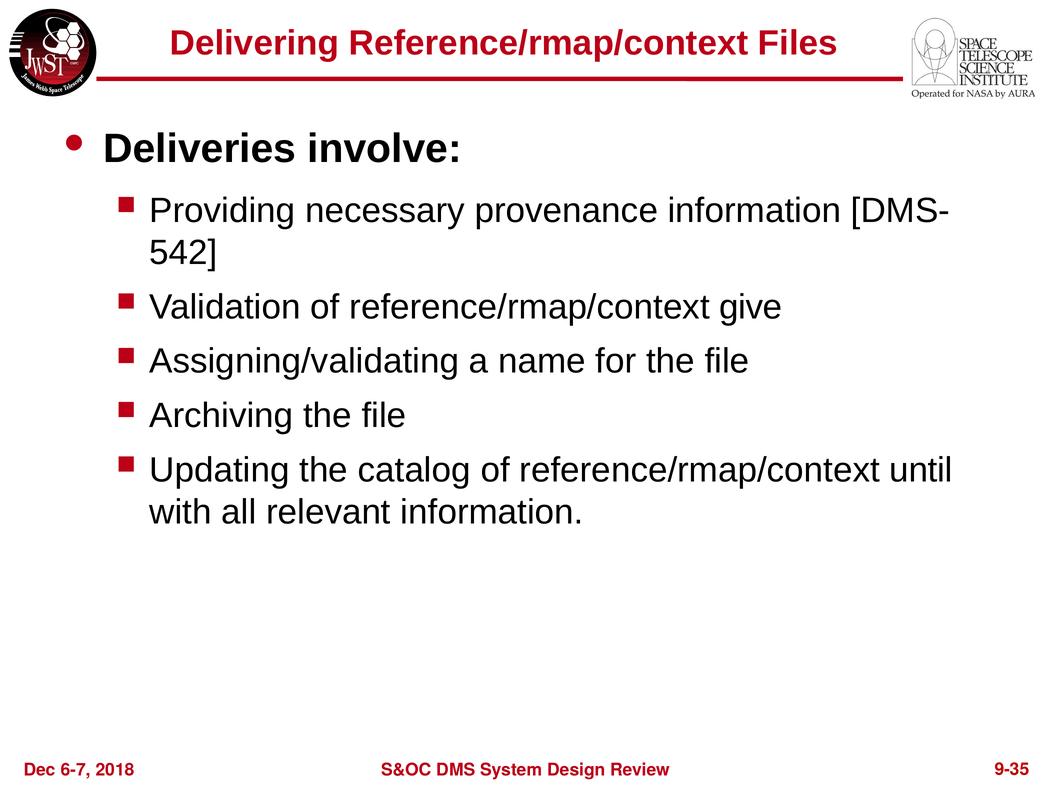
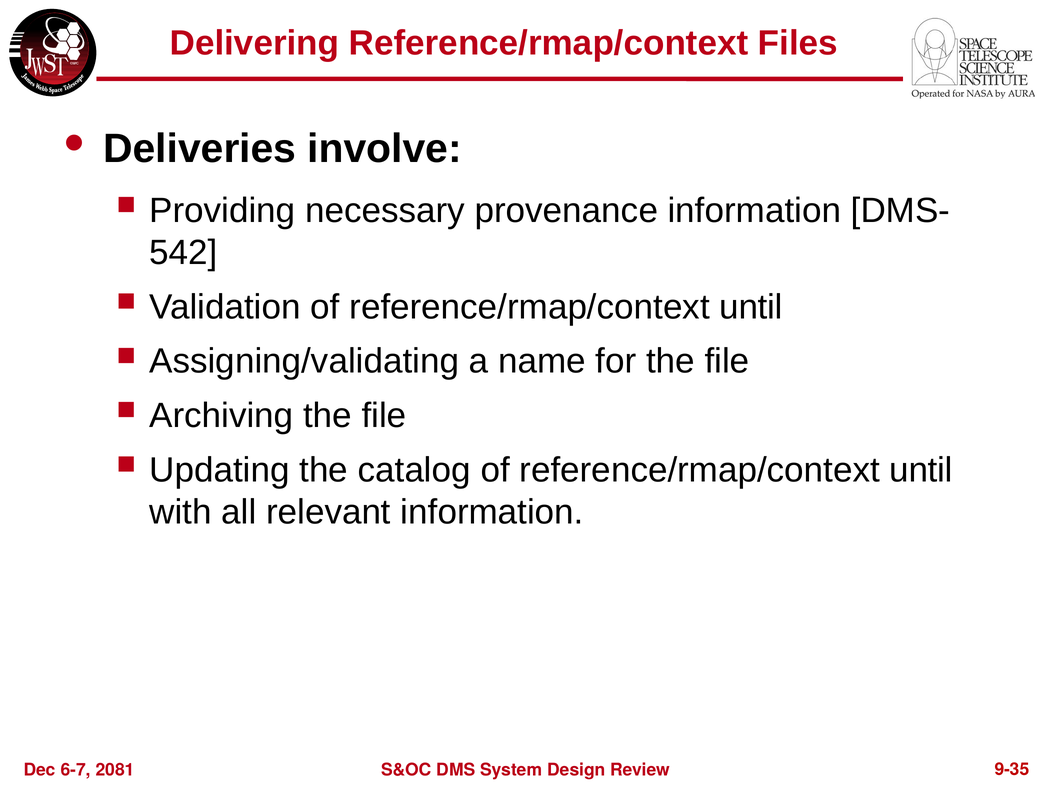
Validation of reference/rmap/context give: give -> until
2018: 2018 -> 2081
